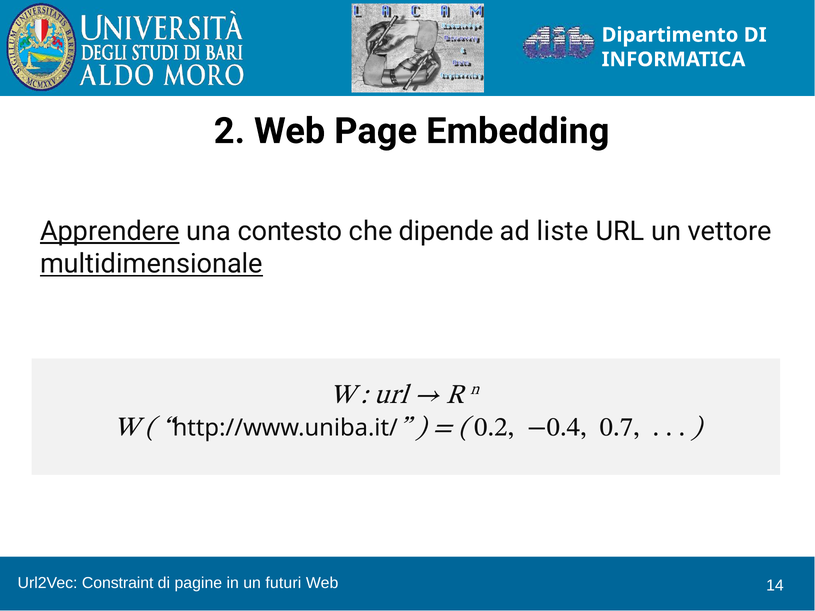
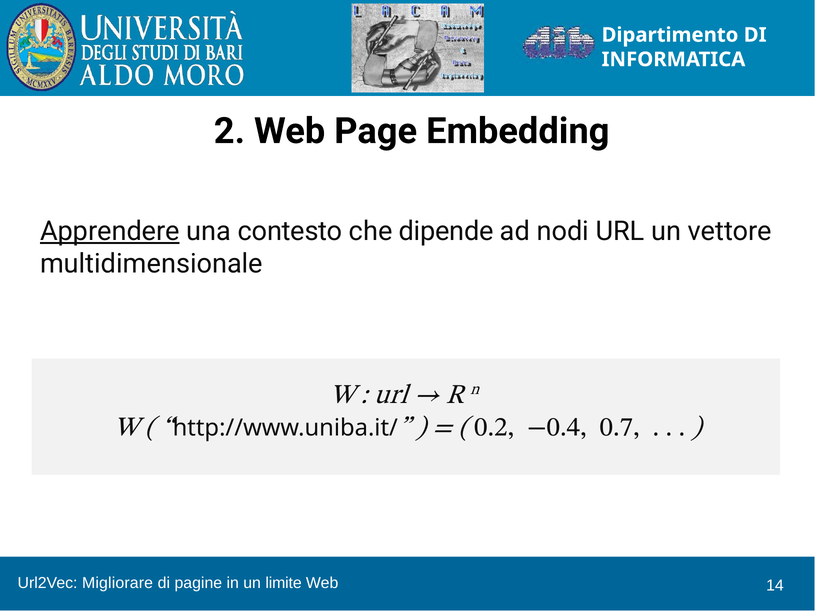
liste: liste -> nodi
multidimensionale underline: present -> none
Constraint: Constraint -> Migliorare
futuri: futuri -> limite
